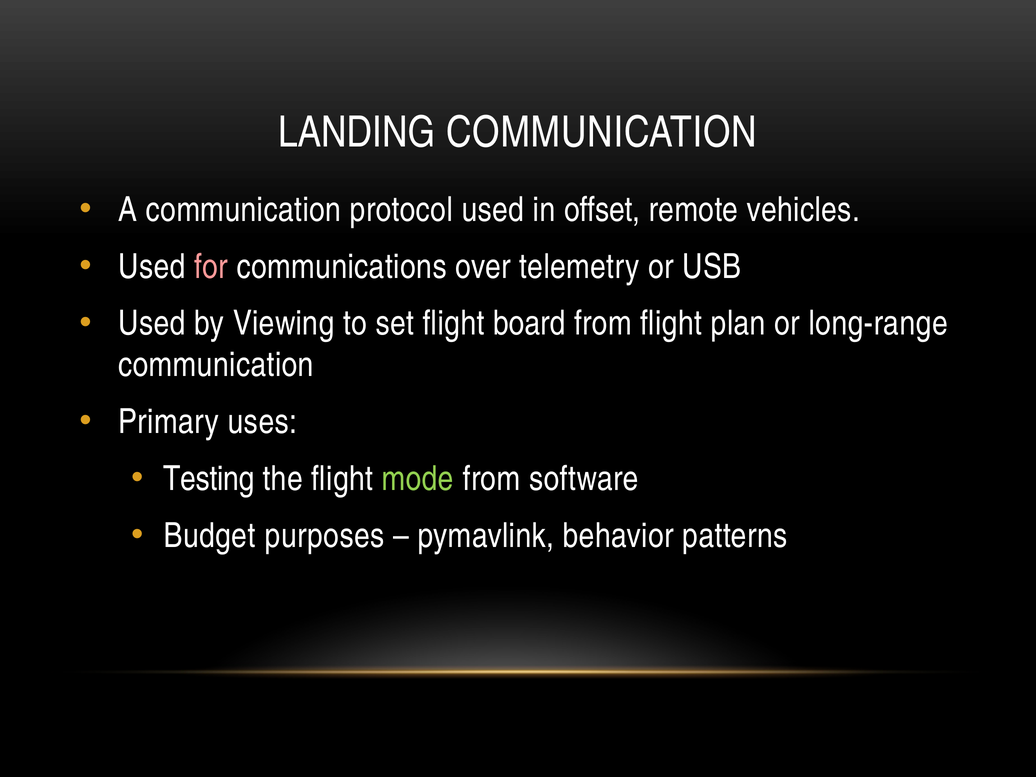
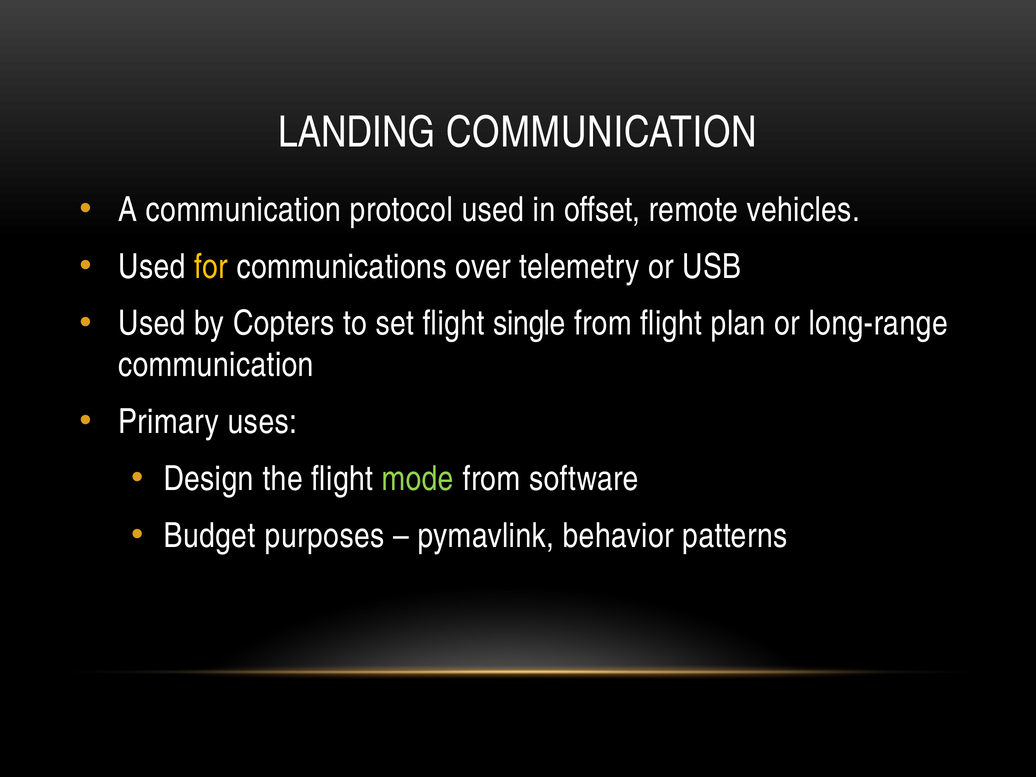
for colour: pink -> yellow
Viewing: Viewing -> Copters
board: board -> single
Testing: Testing -> Design
